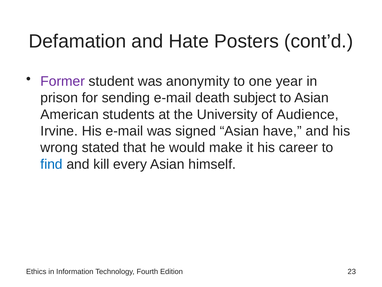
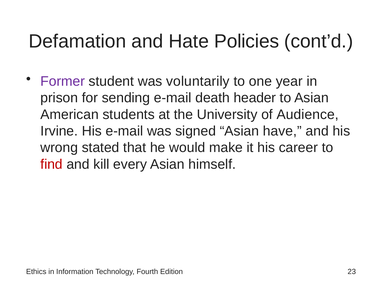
Posters: Posters -> Policies
anonymity: anonymity -> voluntarily
subject: subject -> header
find colour: blue -> red
